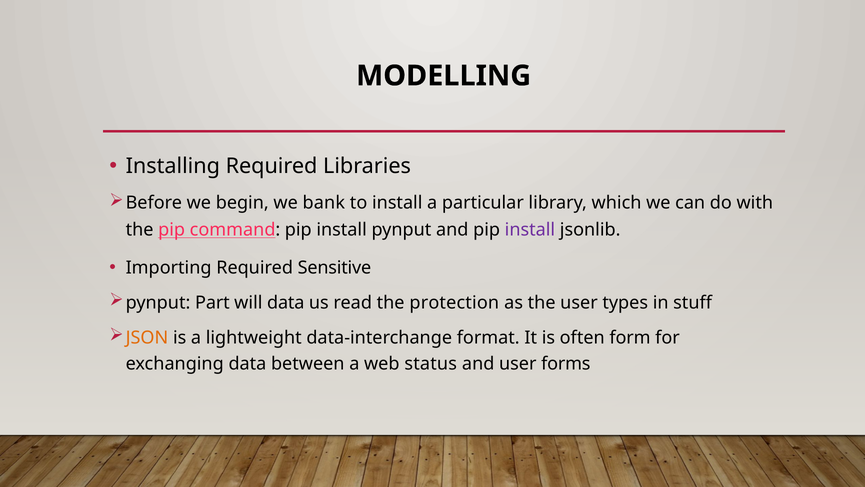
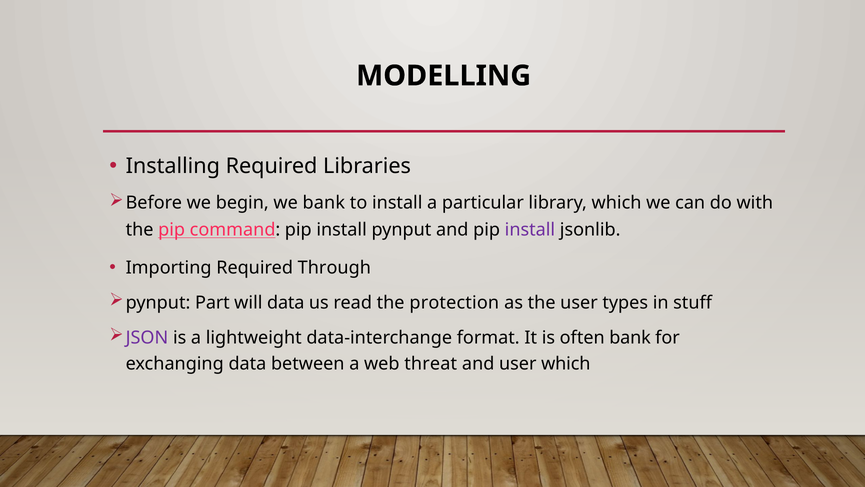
Sensitive: Sensitive -> Through
JSON colour: orange -> purple
often form: form -> bank
status: status -> threat
user forms: forms -> which
